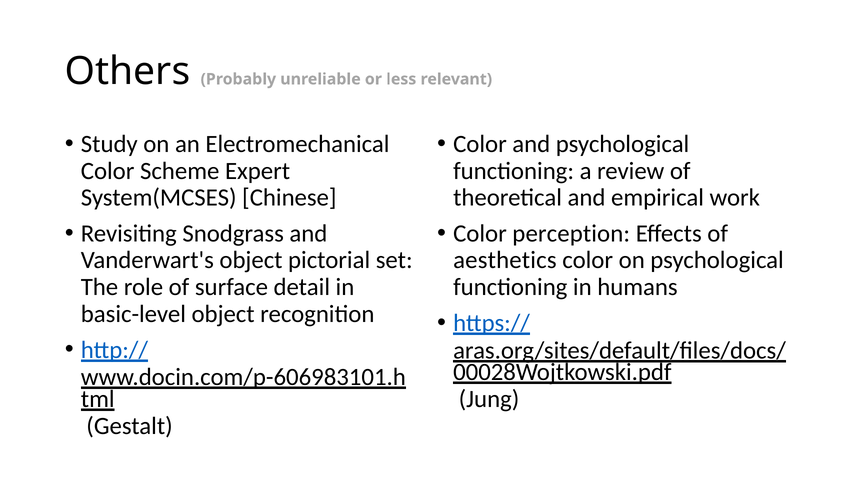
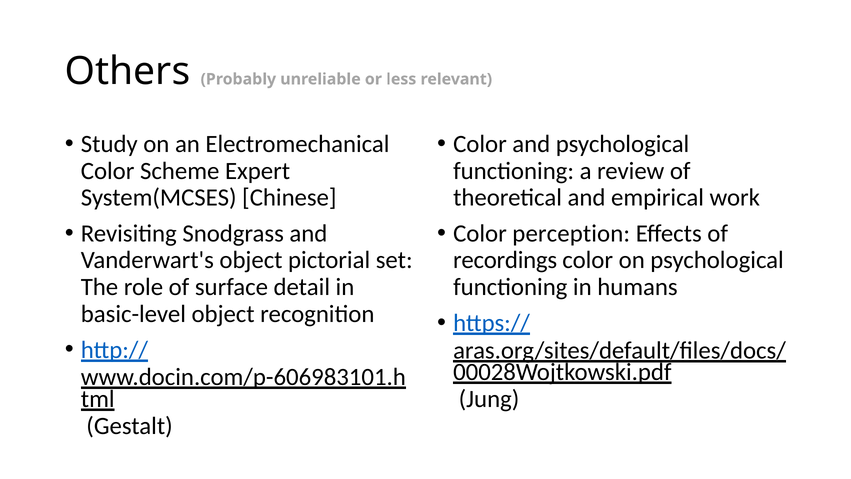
aesthetics: aesthetics -> recordings
